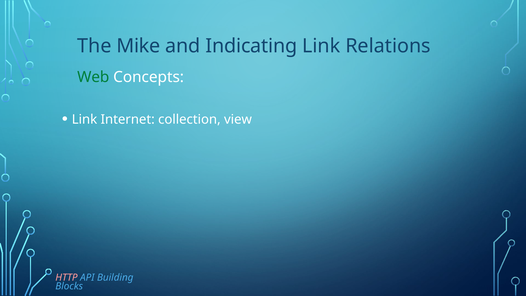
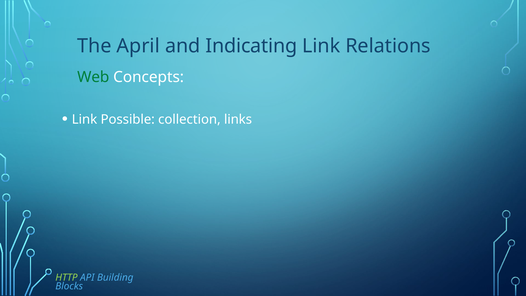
Mike: Mike -> April
Internet: Internet -> Possible
view: view -> links
HTTP colour: pink -> light green
